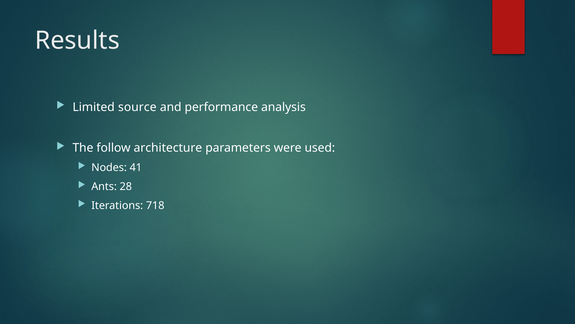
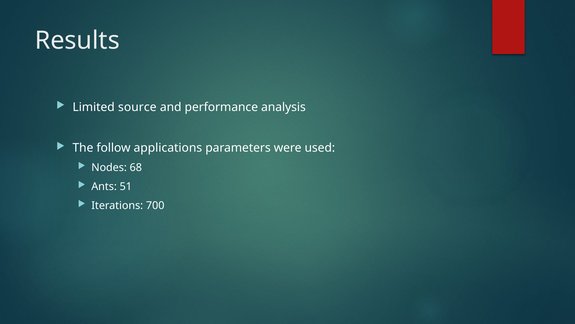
architecture: architecture -> applications
41: 41 -> 68
28: 28 -> 51
718: 718 -> 700
